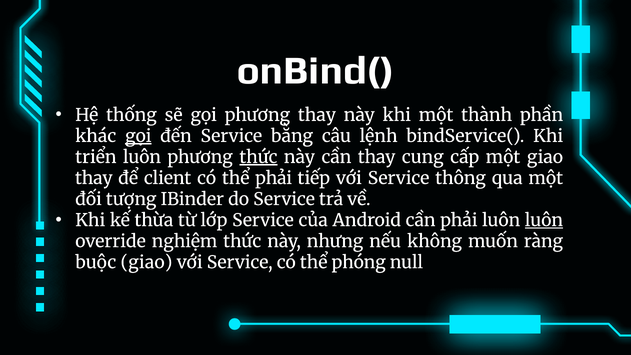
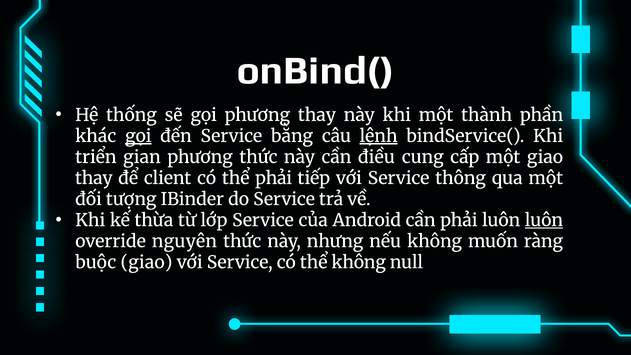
lệnh underline: none -> present
triển luôn: luôn -> gian
thức at (258, 157) underline: present -> none
cần thay: thay -> điều
nghiệm: nghiệm -> nguyên
thể phóng: phóng -> không
